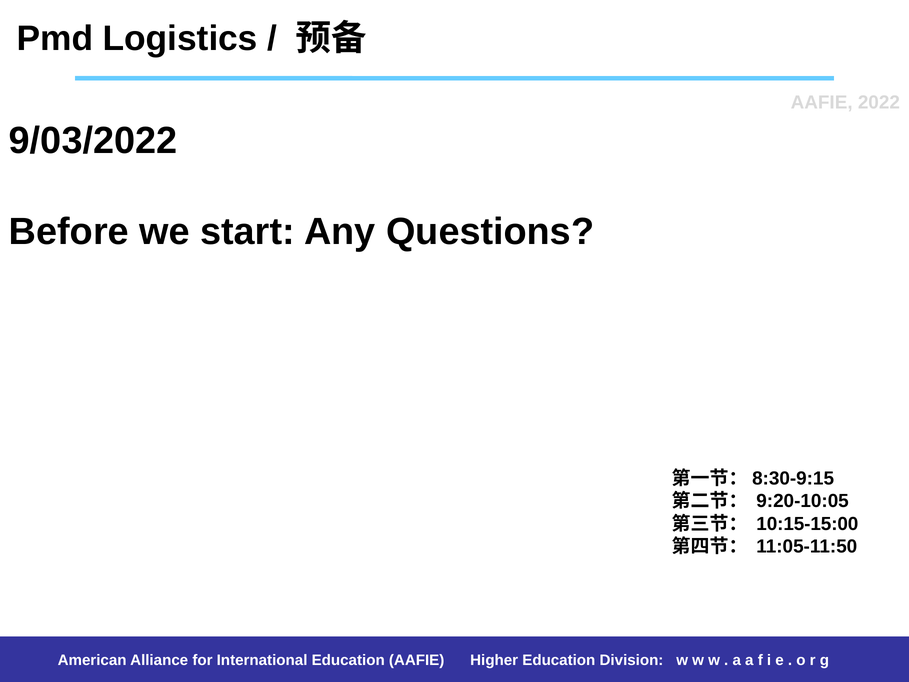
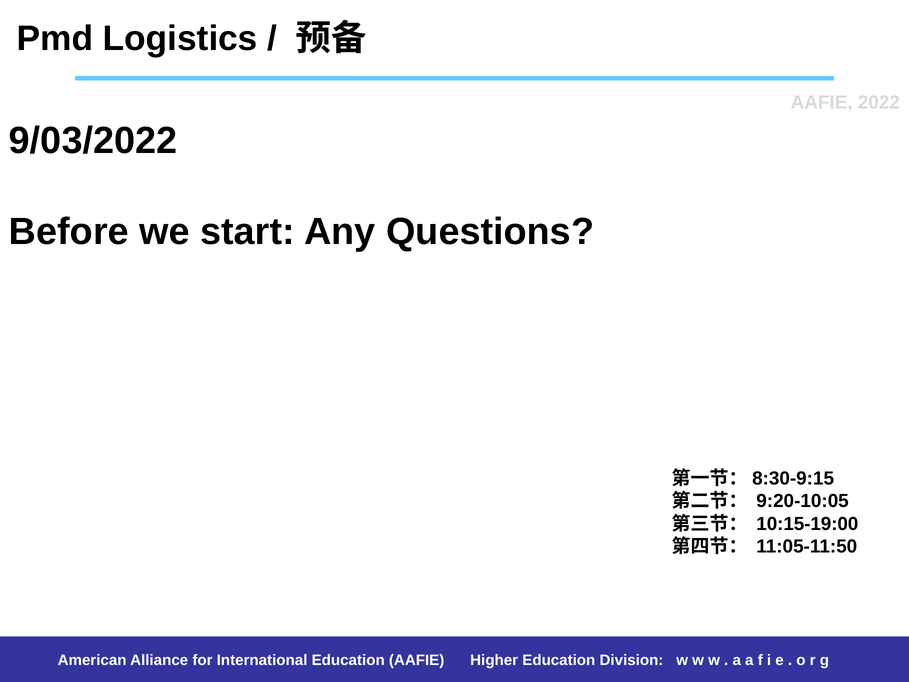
10:15-15:00: 10:15-15:00 -> 10:15-19:00
